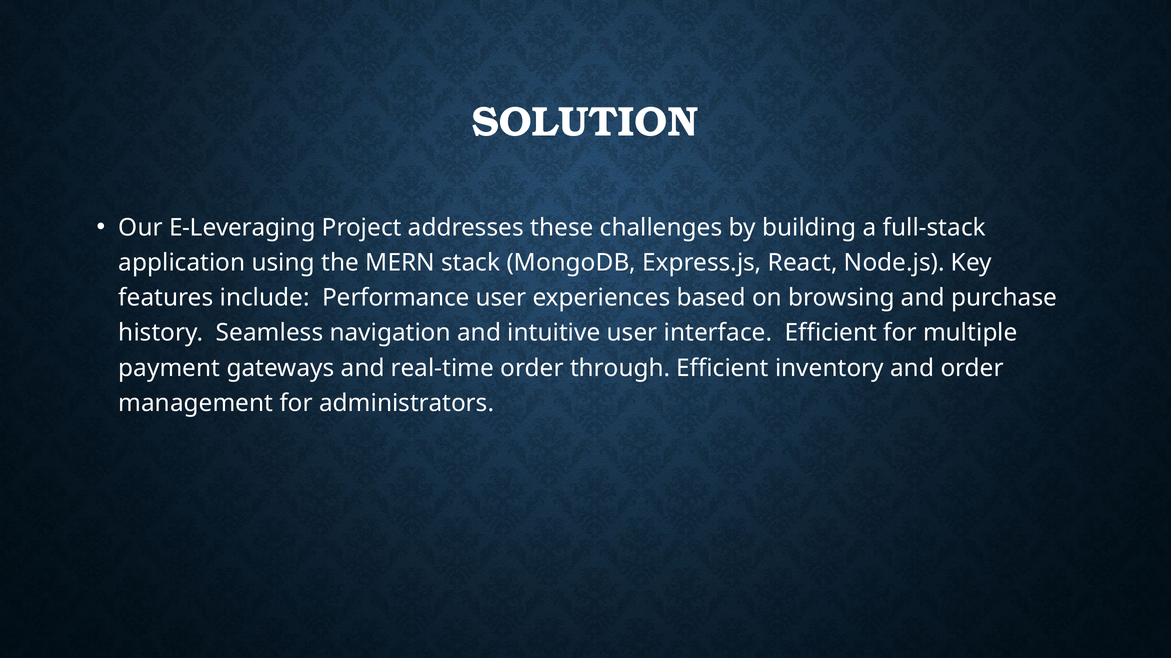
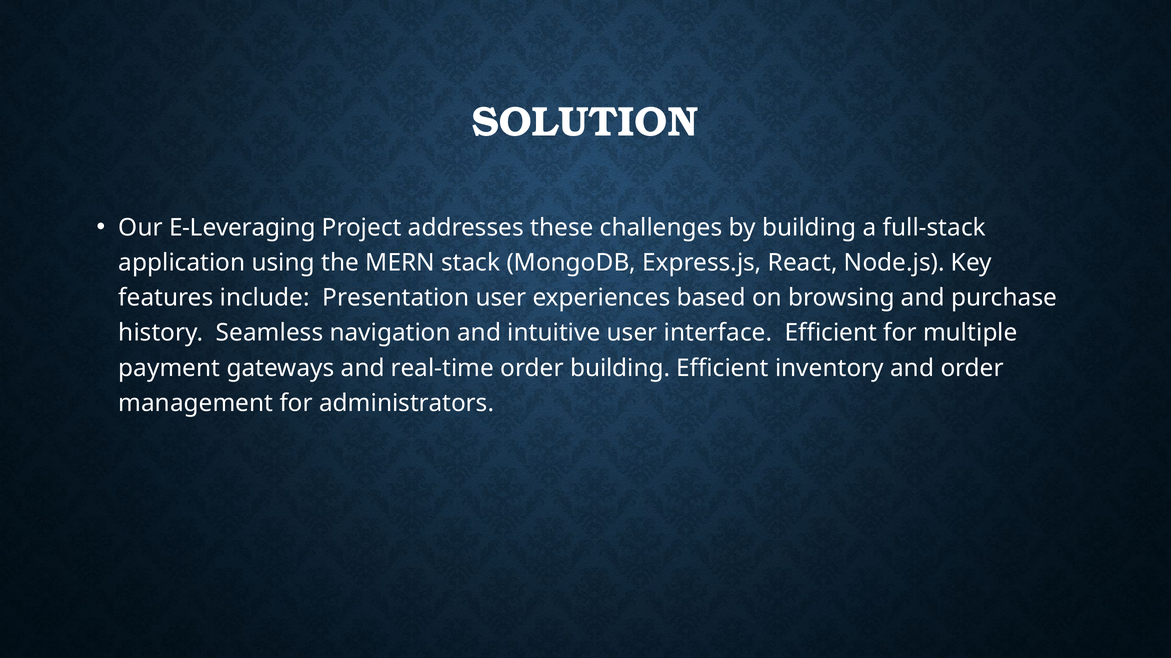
Performance: Performance -> Presentation
order through: through -> building
